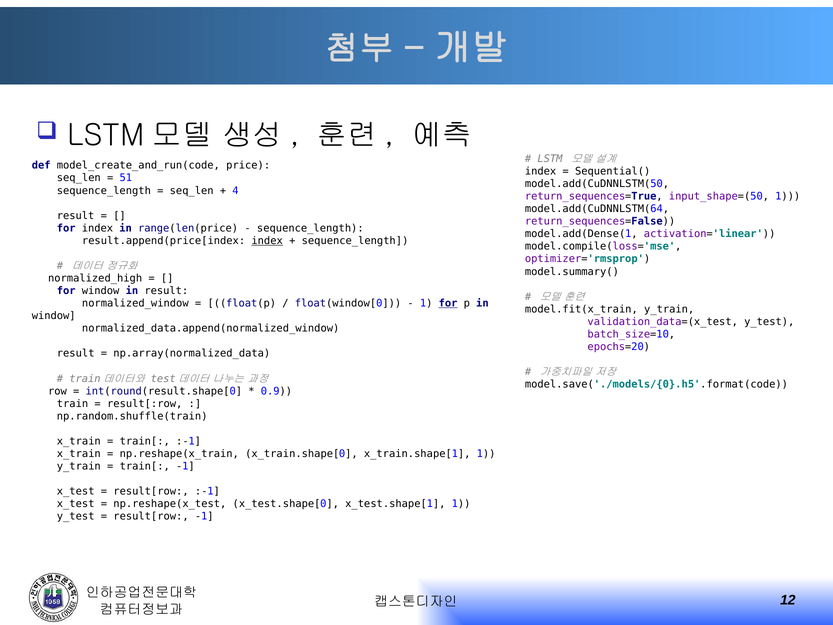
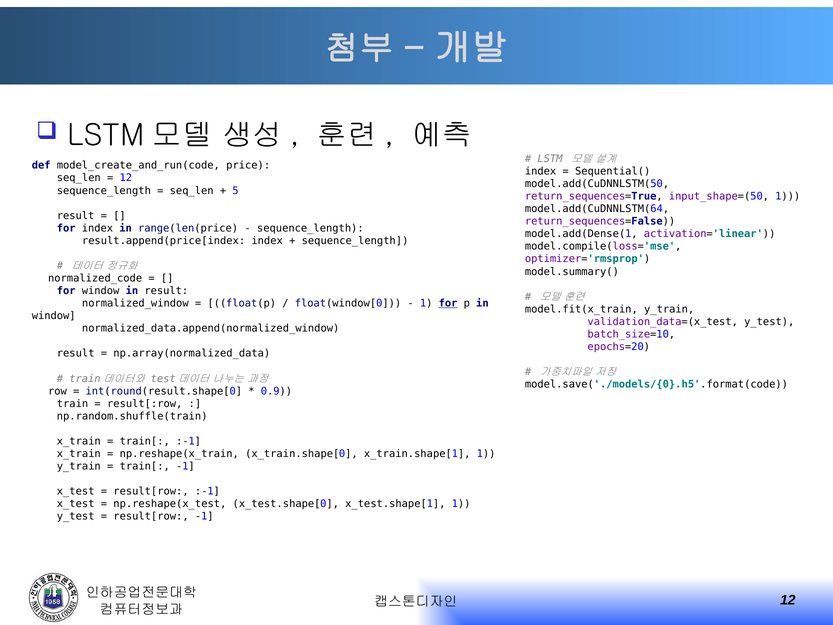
51 at (126, 178): 51 -> 12
4: 4 -> 5
index at (267, 241) underline: present -> none
normalized_high: normalized_high -> normalized_code
